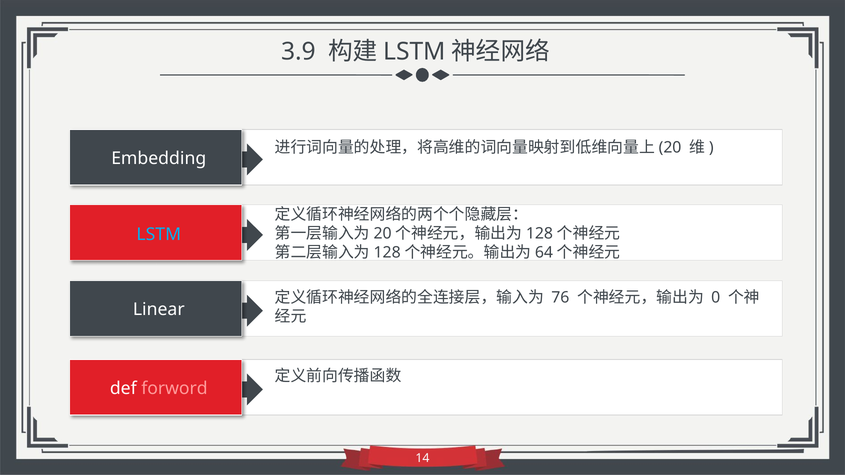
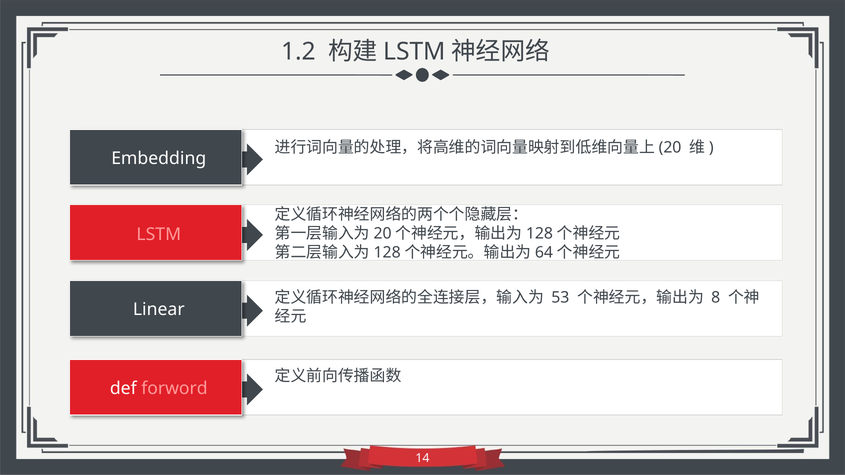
3.9: 3.9 -> 1.2
LSTM at (159, 234) colour: light blue -> pink
76: 76 -> 53
0: 0 -> 8
